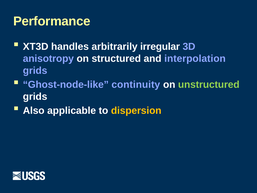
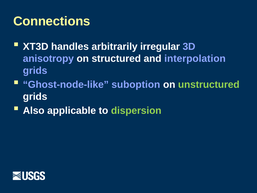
Performance: Performance -> Connections
continuity: continuity -> suboption
dispersion colour: yellow -> light green
